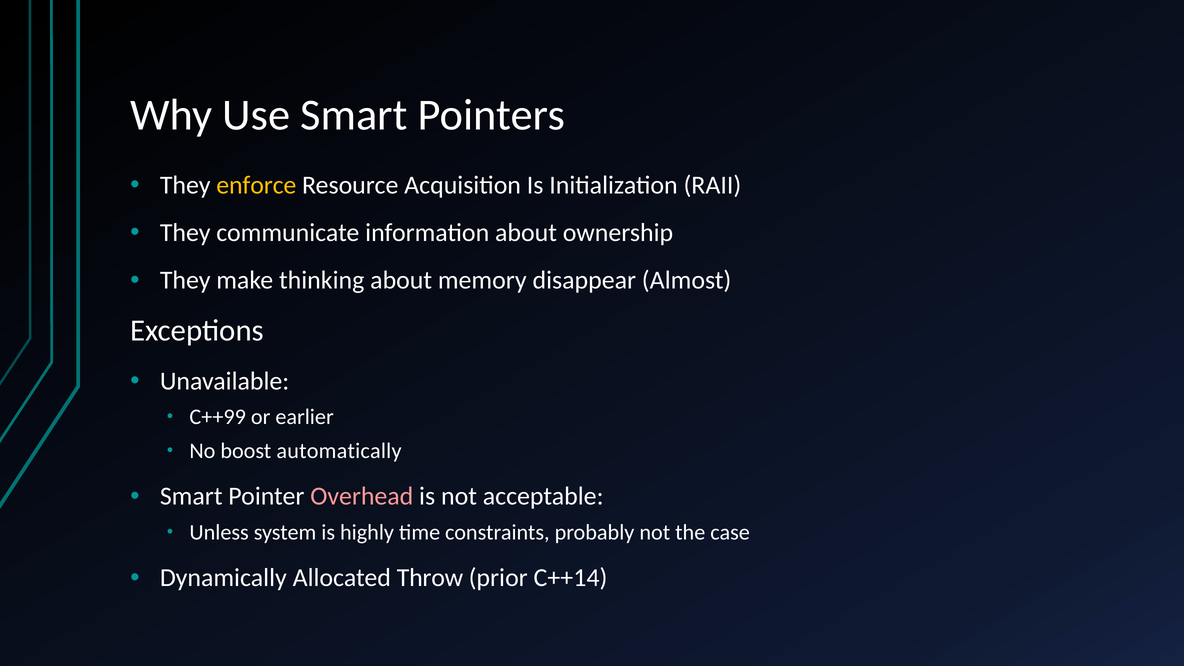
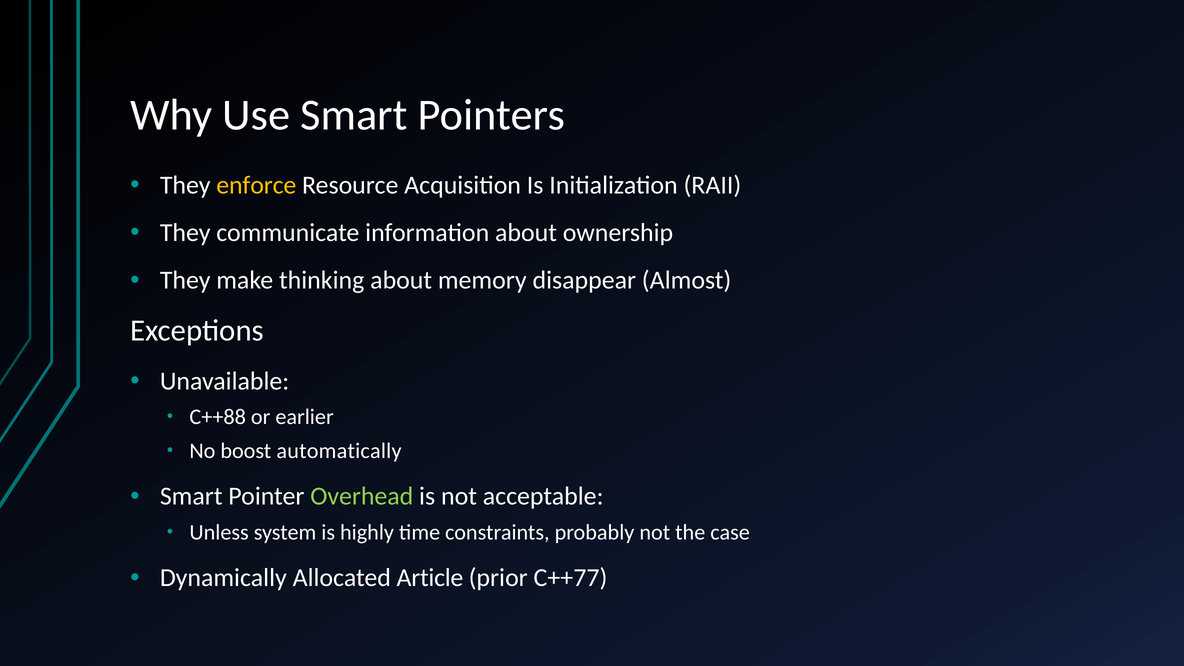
C++99: C++99 -> C++88
Overhead colour: pink -> light green
Throw: Throw -> Article
C++14: C++14 -> C++77
